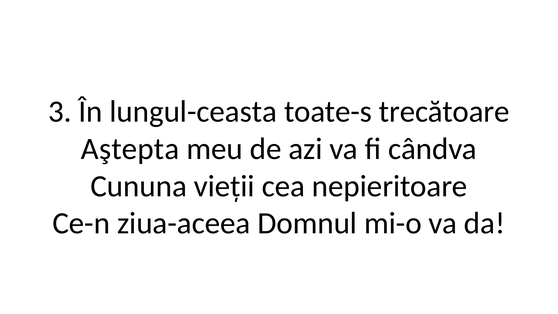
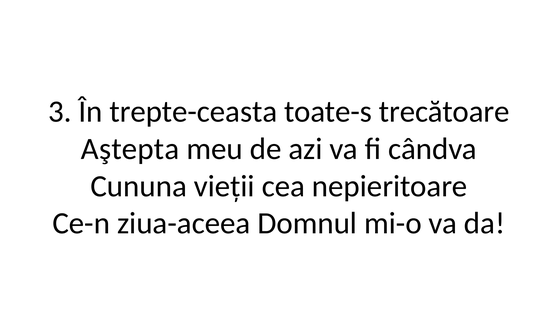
lungul-ceasta: lungul-ceasta -> trepte-ceasta
